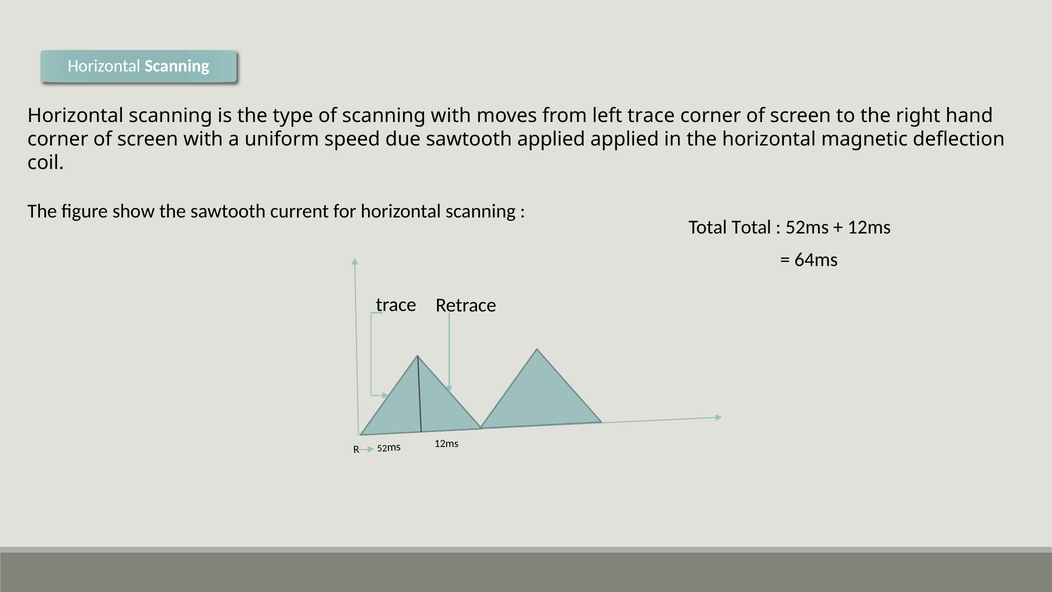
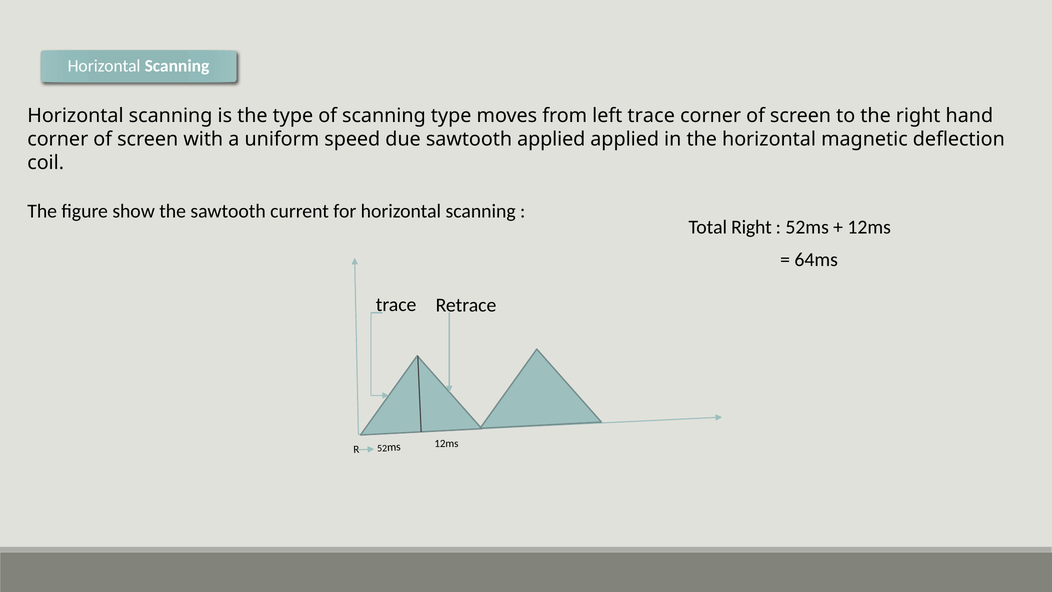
scanning with: with -> type
Total Total: Total -> Right
